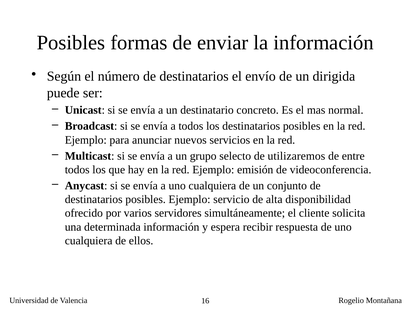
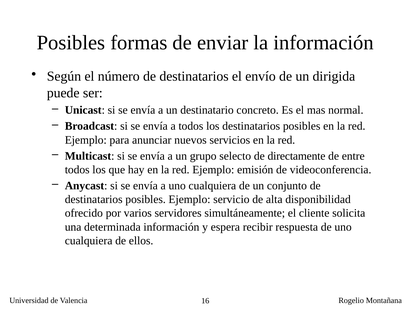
utilizaremos: utilizaremos -> directamente
